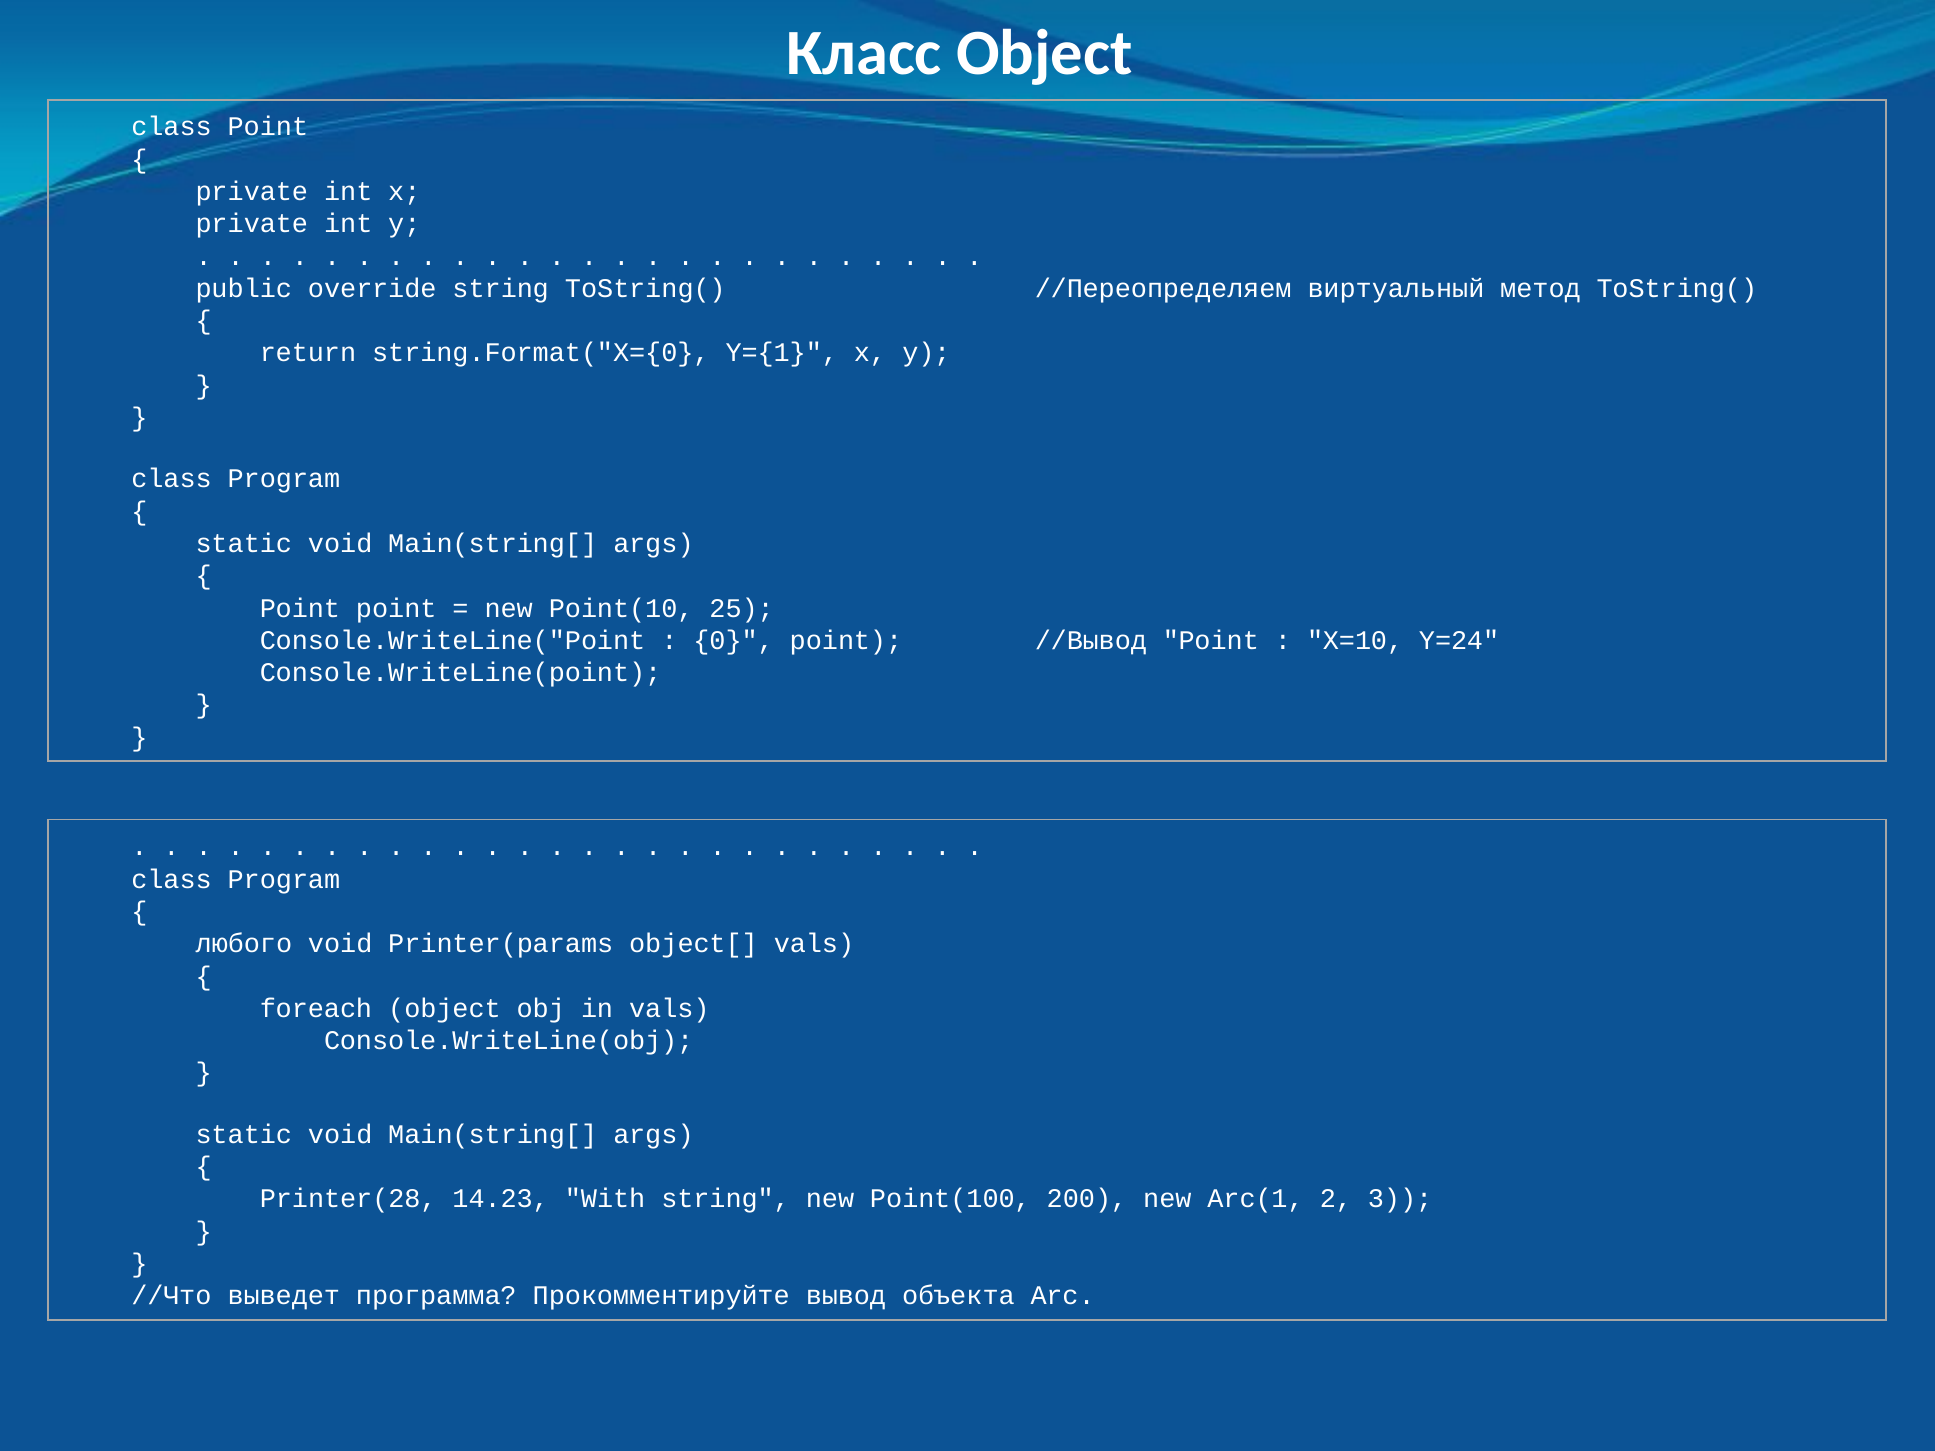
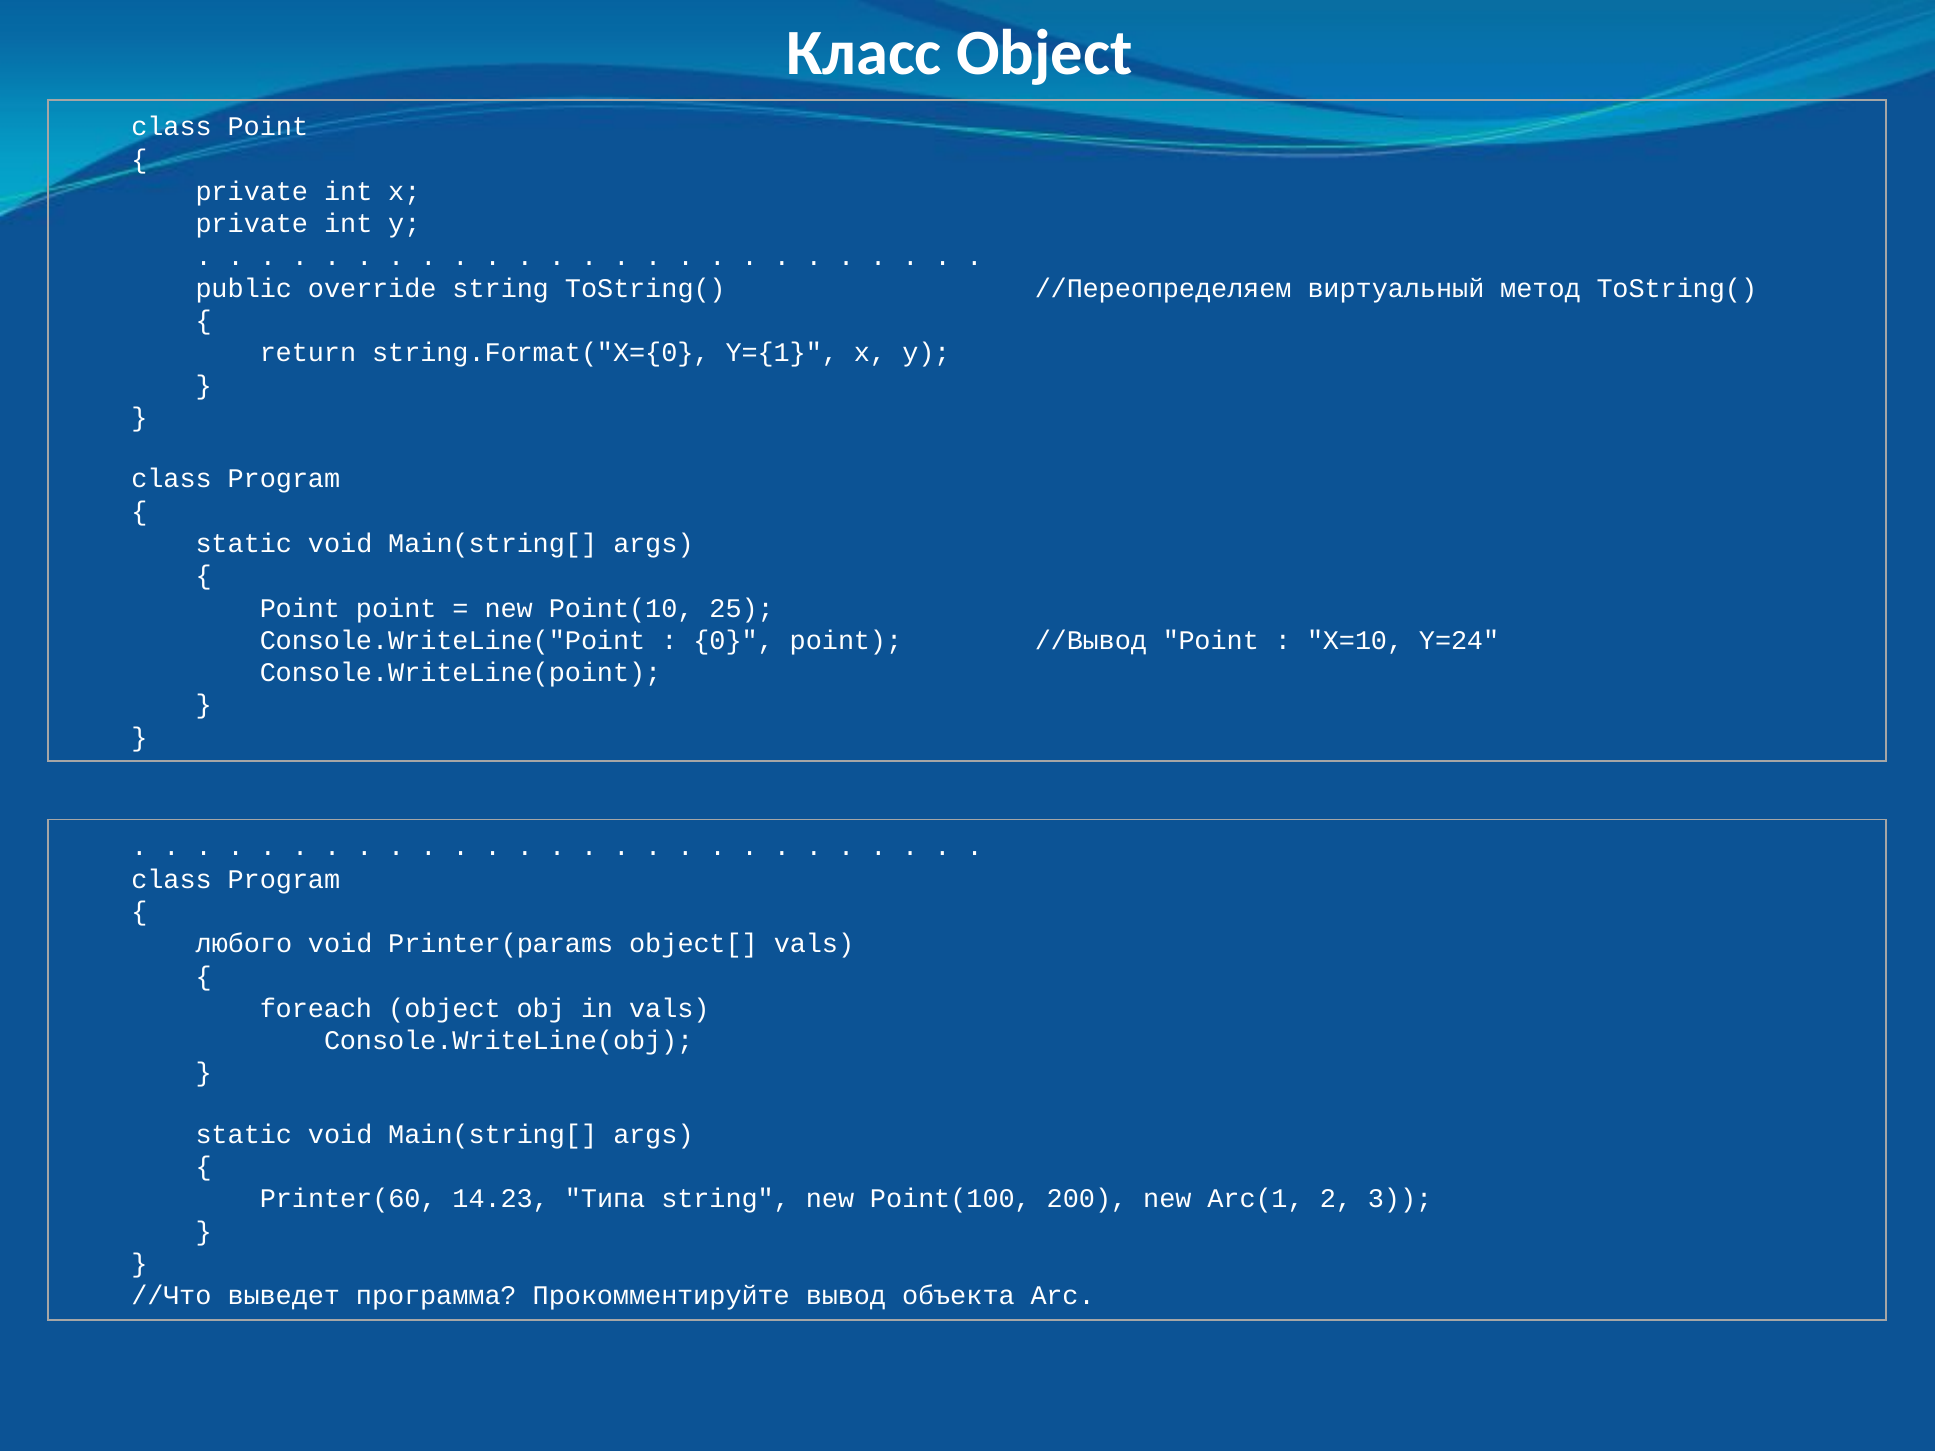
Printer(28: Printer(28 -> Printer(60
With: With -> Типа
